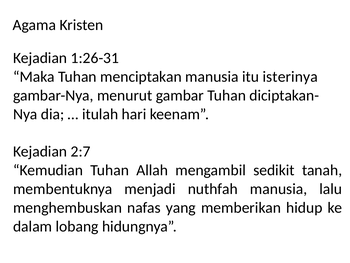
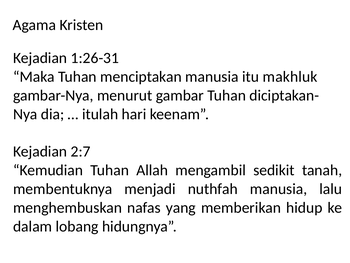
isterinya: isterinya -> makhluk
